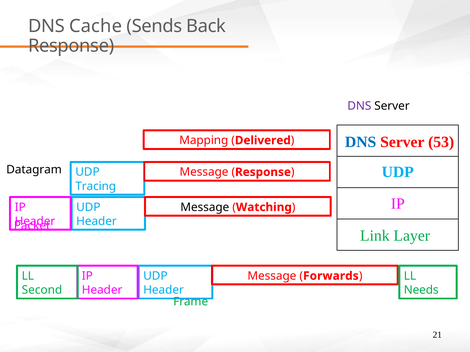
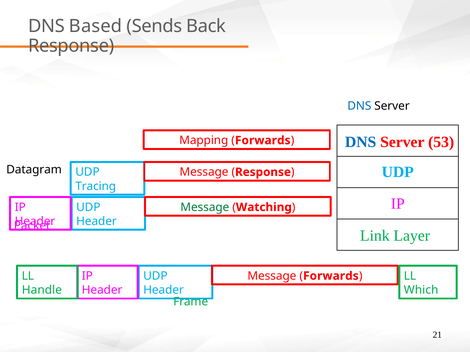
Cache: Cache -> Based
DNS at (359, 106) colour: purple -> blue
Delivered at (263, 141): Delivered -> Forwards
Message at (205, 207) colour: black -> green
Second: Second -> Handle
Needs: Needs -> Which
